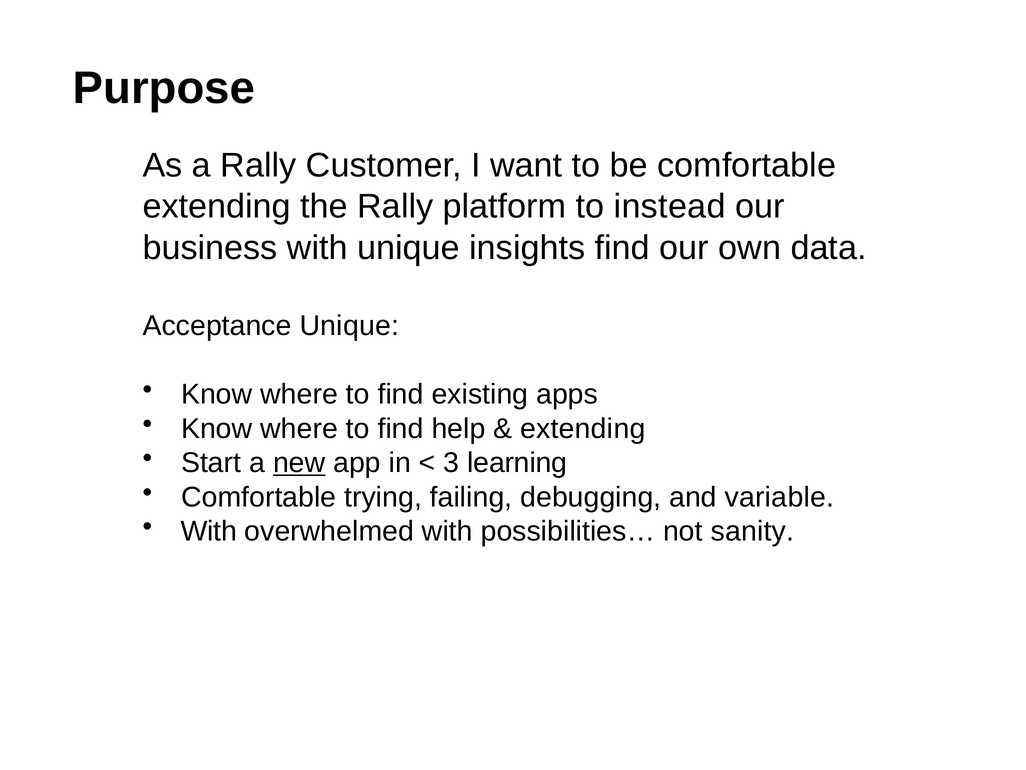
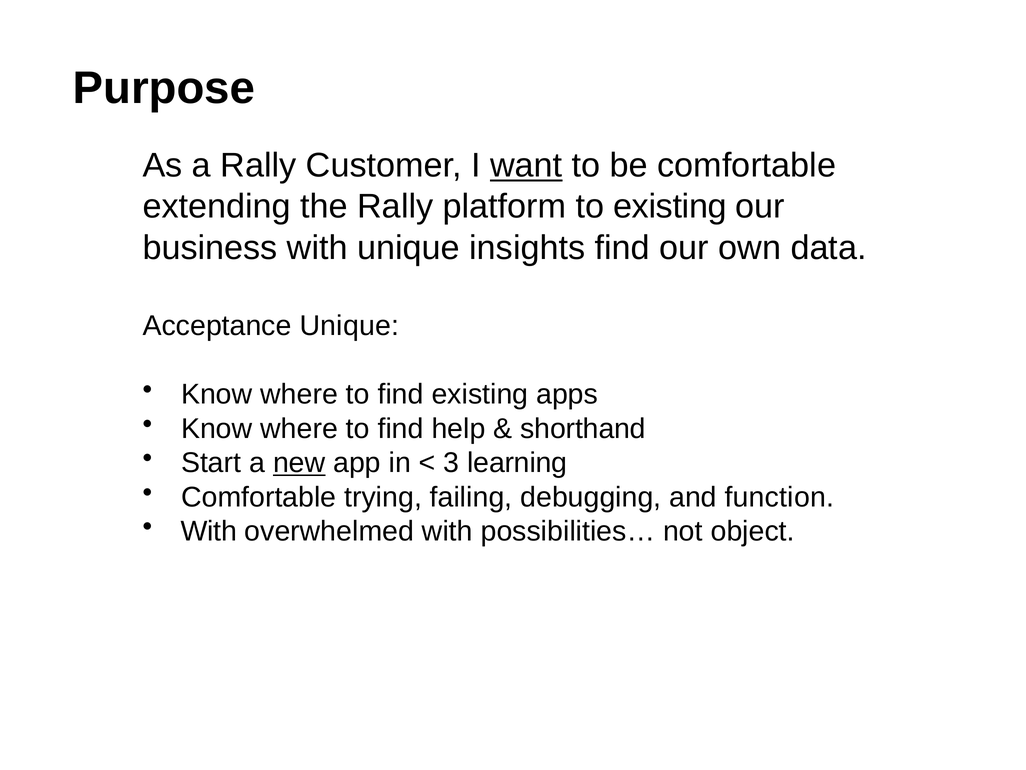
want underline: none -> present
to instead: instead -> existing
extending at (583, 428): extending -> shorthand
variable: variable -> function
sanity: sanity -> object
